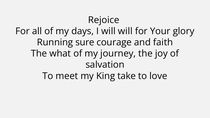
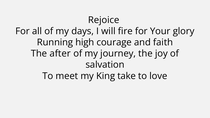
will will: will -> fire
sure: sure -> high
what: what -> after
